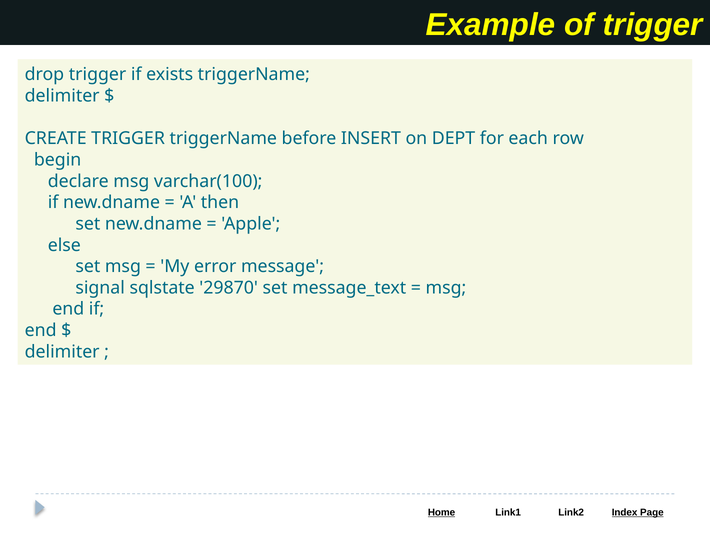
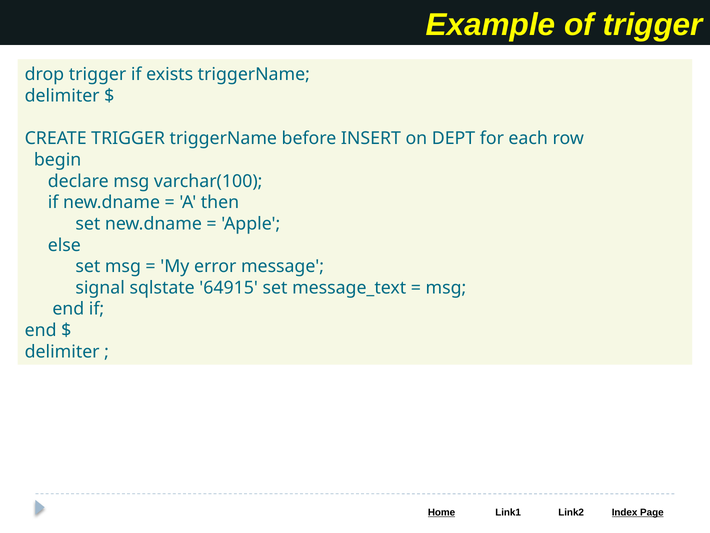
29870: 29870 -> 64915
